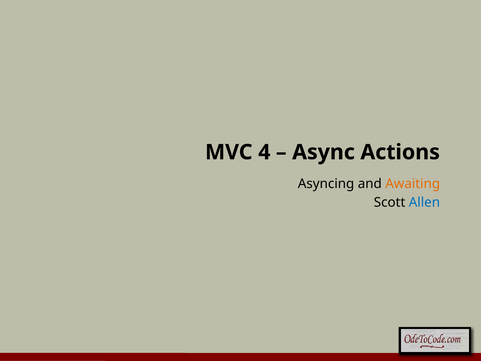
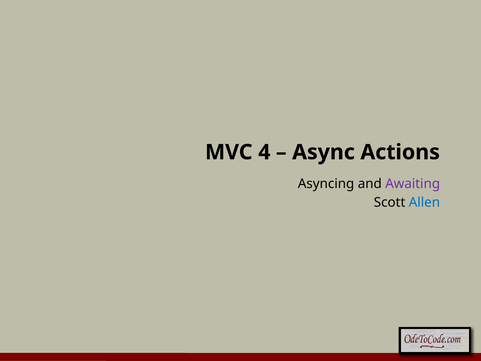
Awaiting colour: orange -> purple
